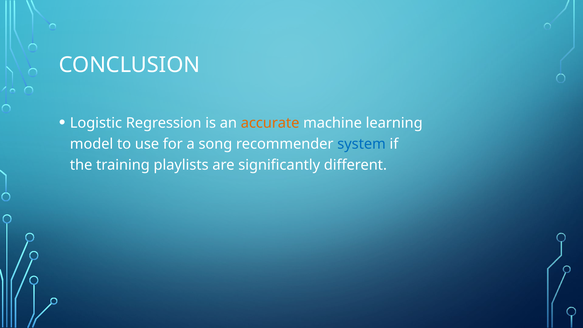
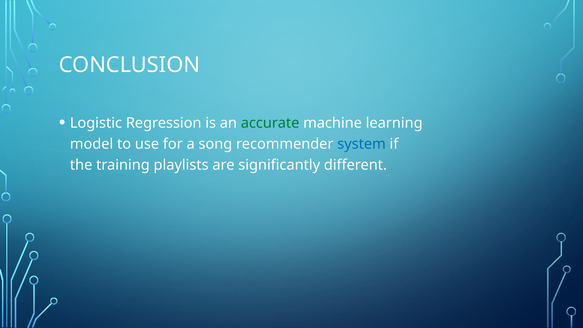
accurate colour: orange -> green
